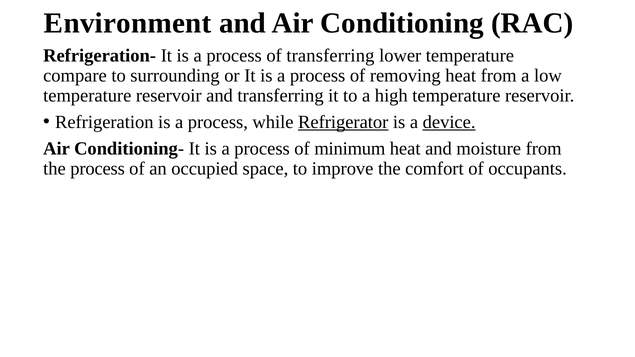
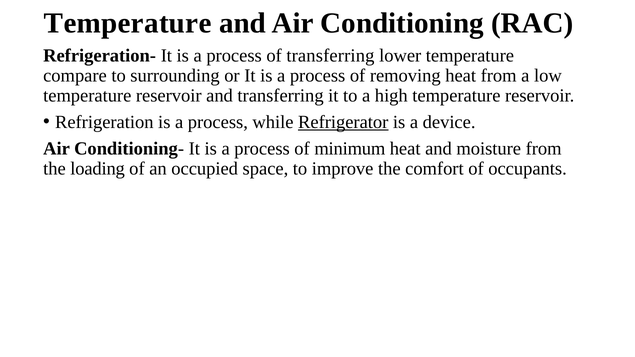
Environment at (128, 23): Environment -> Temperature
device underline: present -> none
the process: process -> loading
